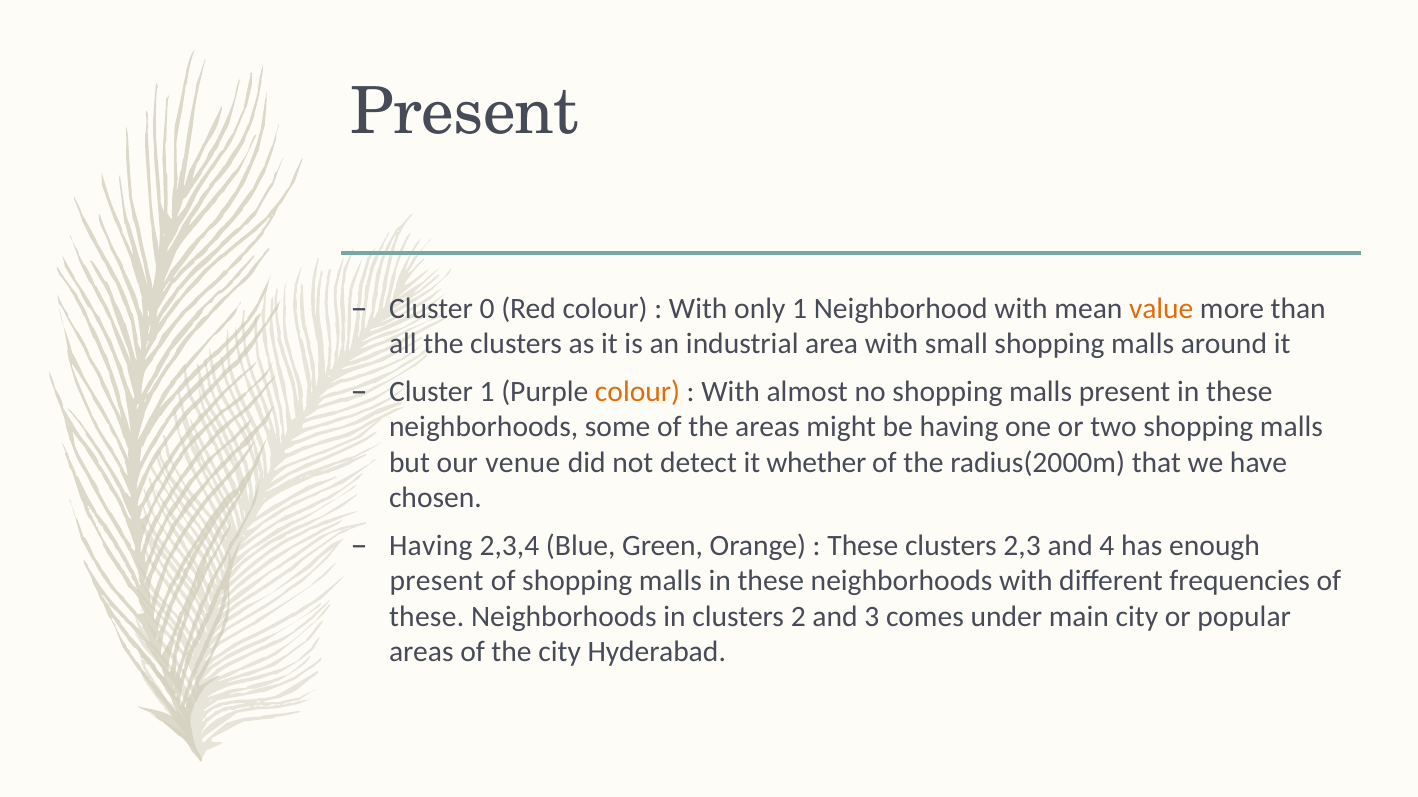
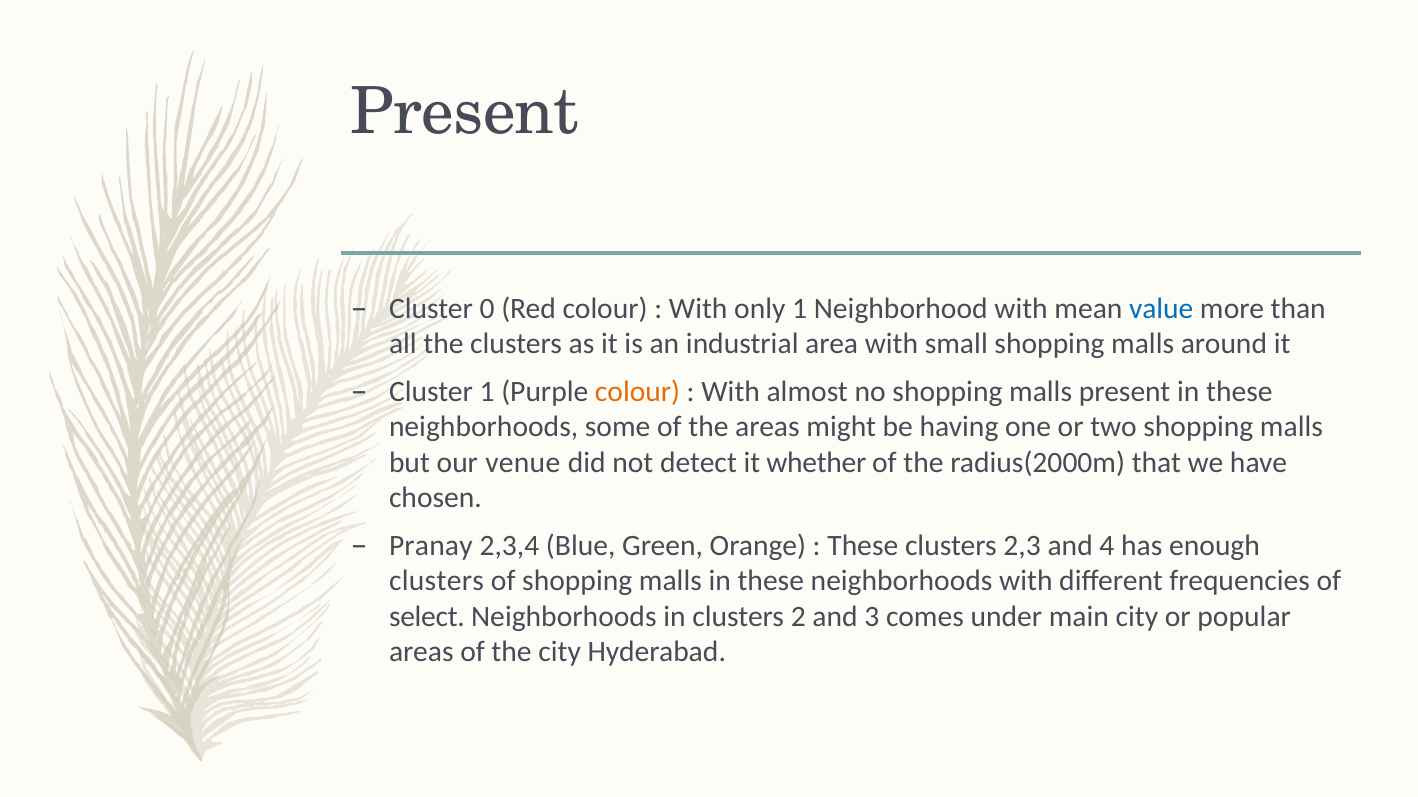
value colour: orange -> blue
Having at (431, 546): Having -> Pranay
present at (436, 581): present -> clusters
these at (427, 617): these -> select
